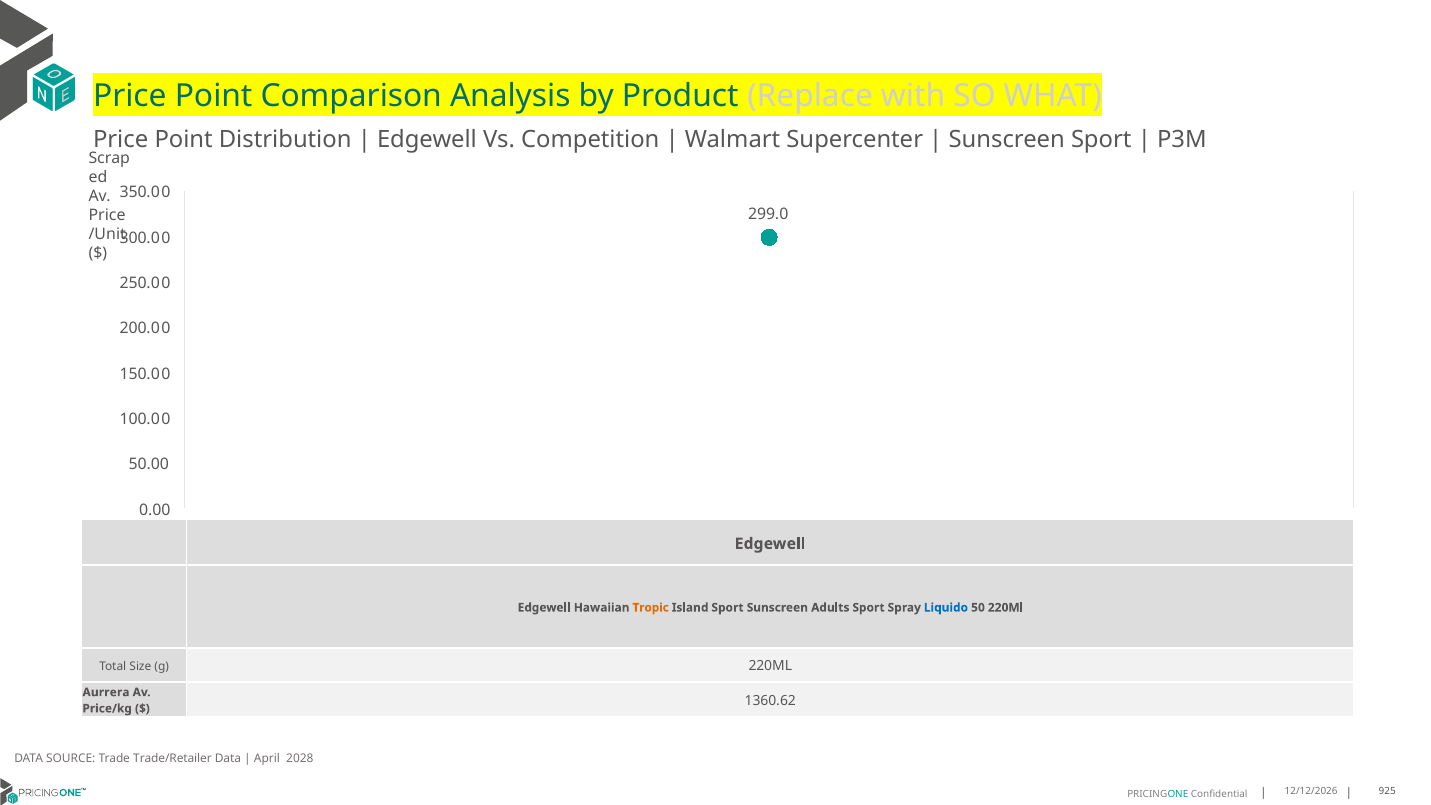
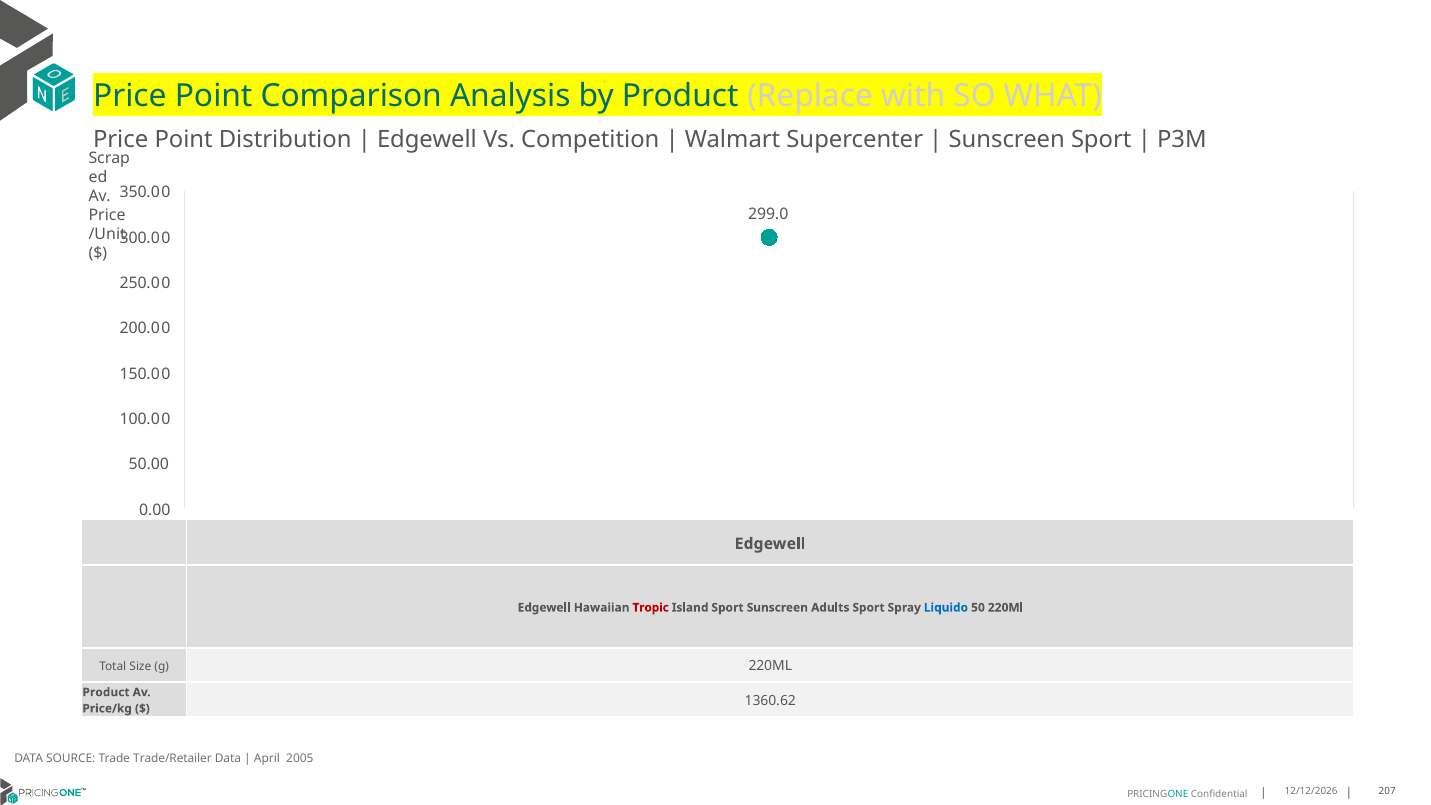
Tropic colour: orange -> red
Aurrera at (106, 692): Aurrera -> Product
2028: 2028 -> 2005
925: 925 -> 207
